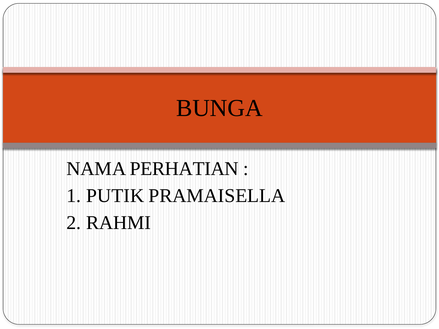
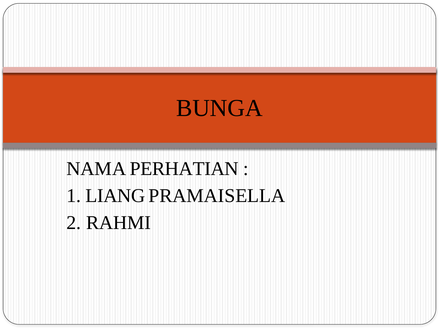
PUTIK: PUTIK -> LIANG
